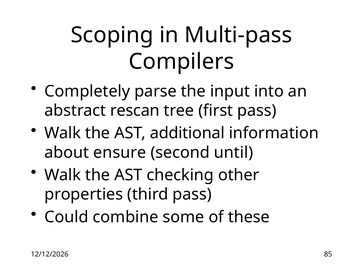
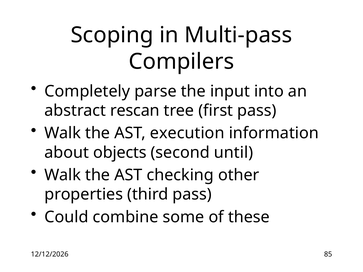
additional: additional -> execution
ensure: ensure -> objects
